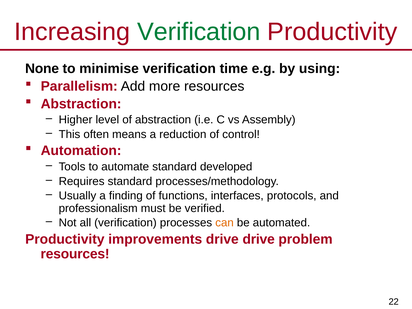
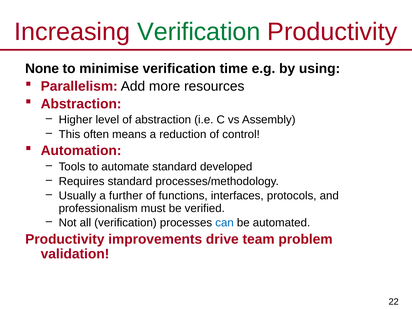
finding: finding -> further
can colour: orange -> blue
drive drive: drive -> team
resources at (75, 254): resources -> validation
